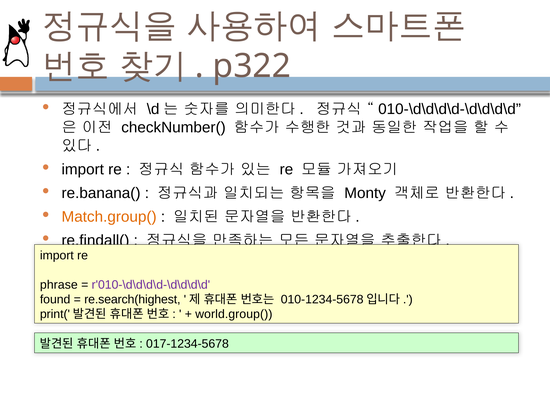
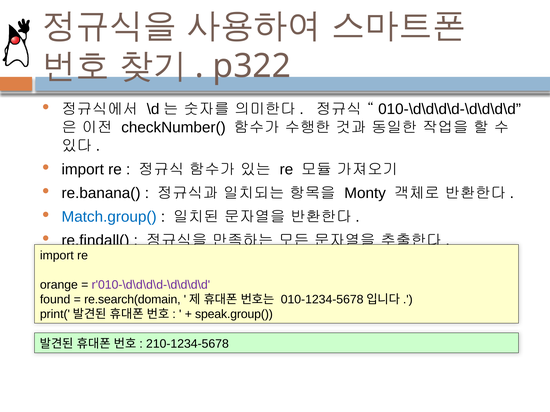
Match.group( colour: orange -> blue
phrase: phrase -> orange
re.search(highest: re.search(highest -> re.search(domain
world.group(: world.group( -> speak.group(
017-1234-5678: 017-1234-5678 -> 210-1234-5678
